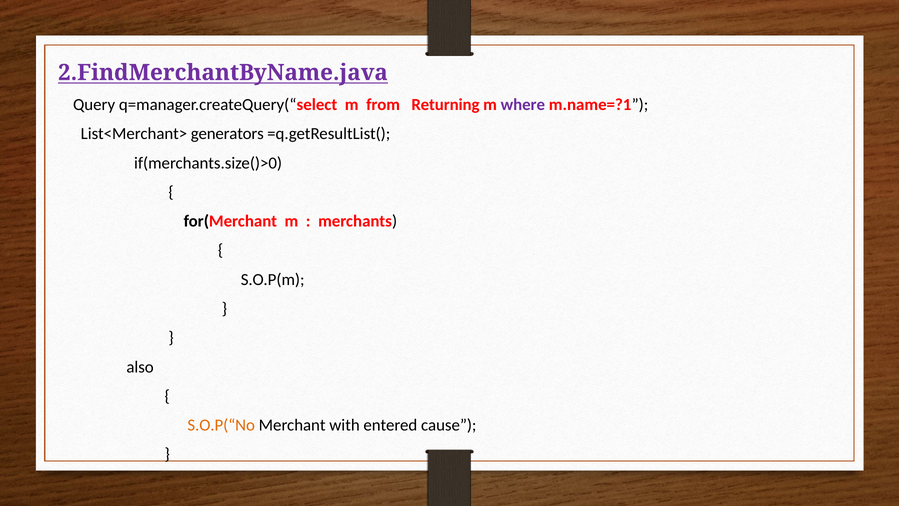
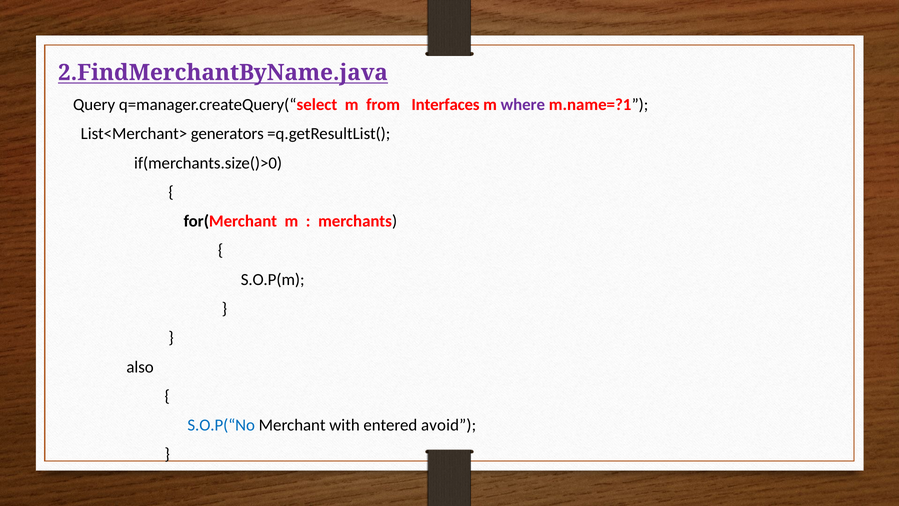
Returning: Returning -> Interfaces
S.O.P(“No colour: orange -> blue
cause: cause -> avoid
